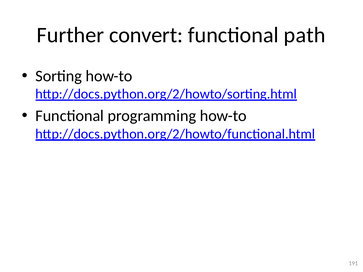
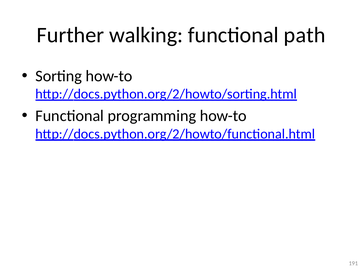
convert: convert -> walking
